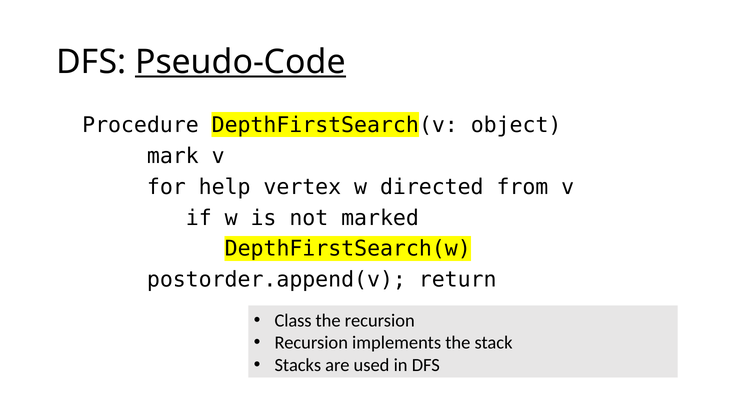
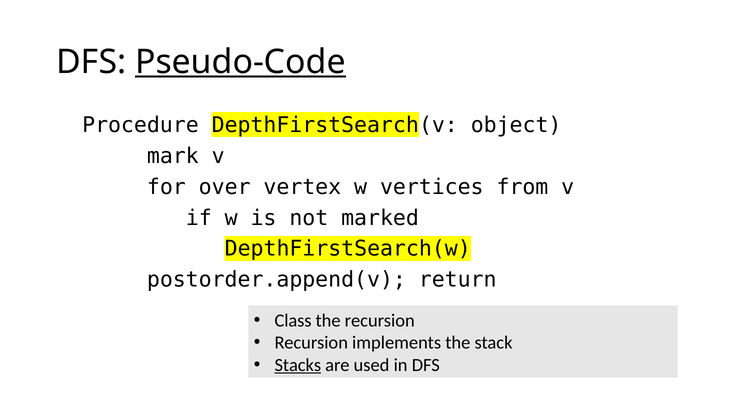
help: help -> over
directed: directed -> vertices
Stacks underline: none -> present
